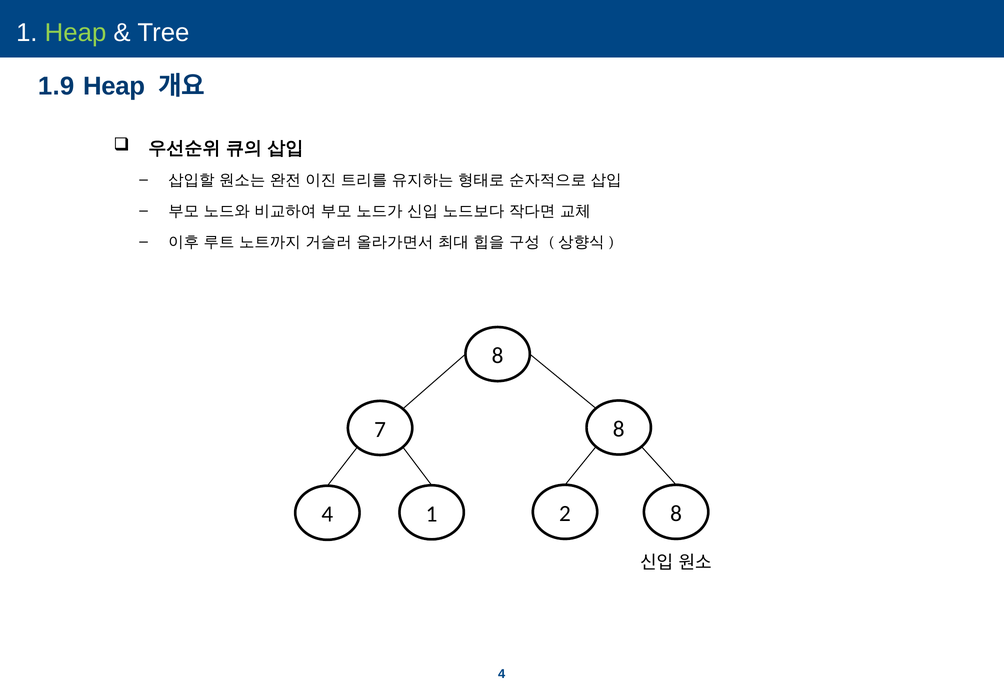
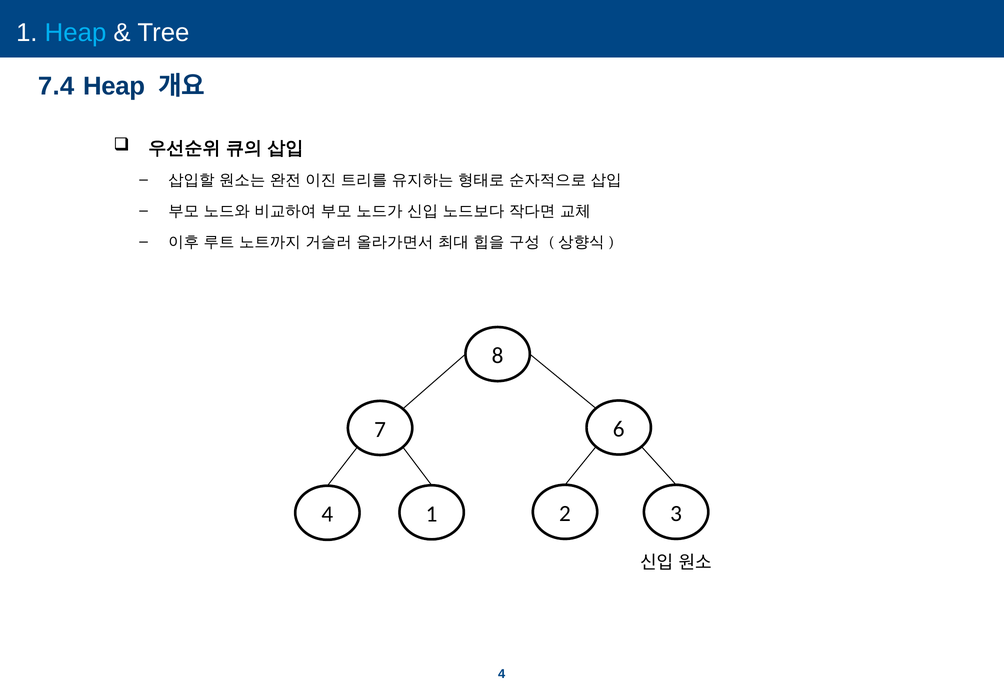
Heap at (76, 33) colour: light green -> light blue
1.9: 1.9 -> 7.4
7 8: 8 -> 6
2 8: 8 -> 3
